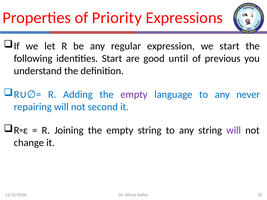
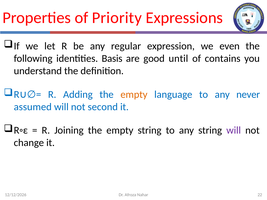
we start: start -> even
identities Start: Start -> Basis
previous: previous -> contains
empty at (134, 95) colour: purple -> orange
repairing: repairing -> assumed
